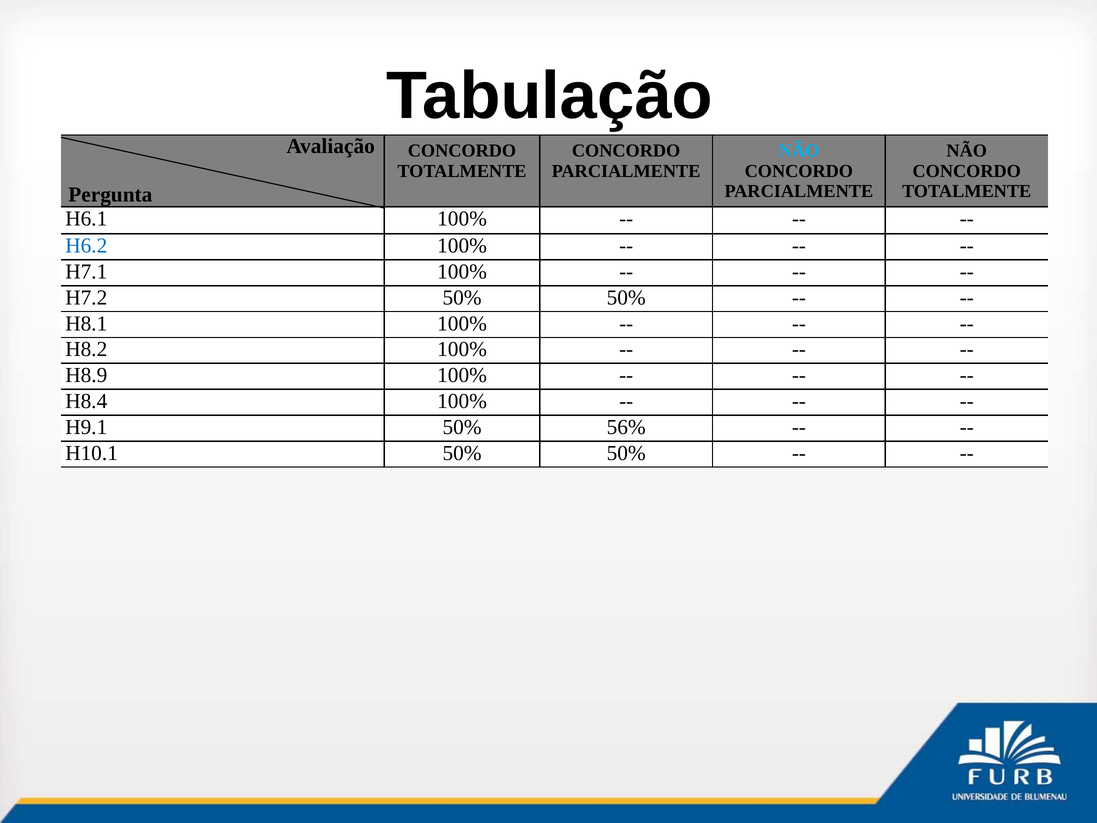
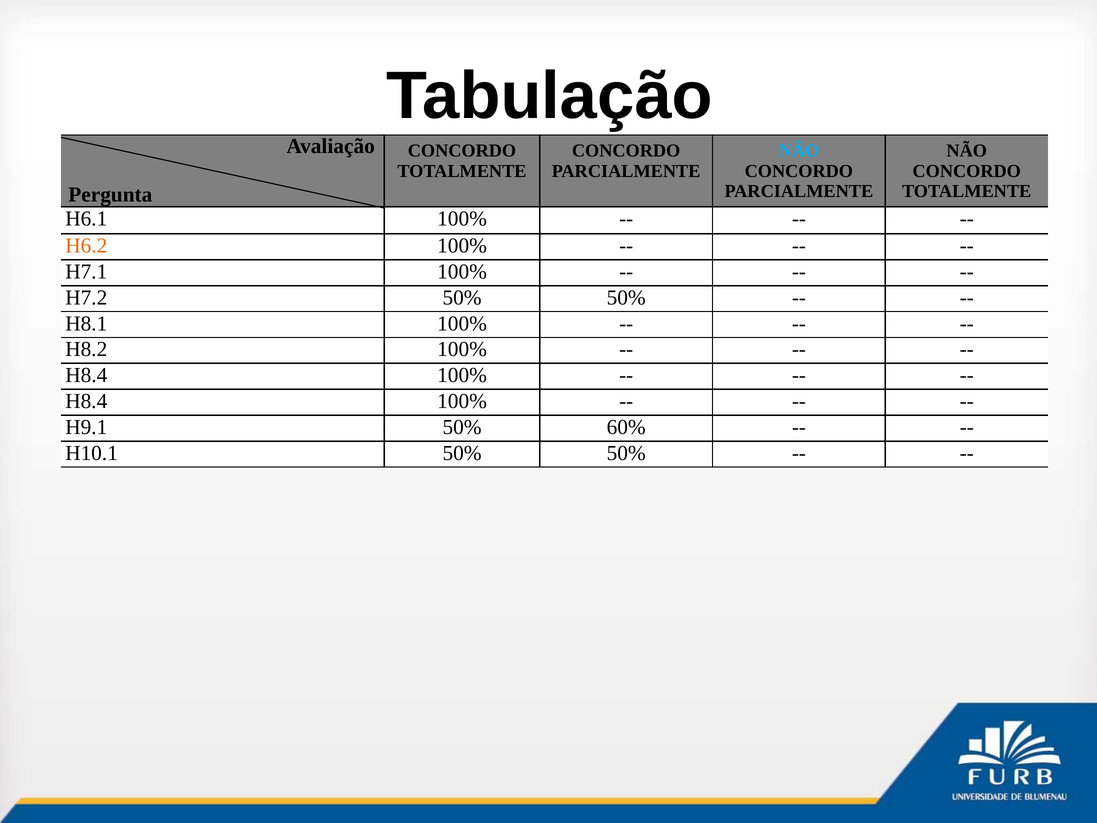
H6.2 colour: blue -> orange
H8.9 at (86, 375): H8.9 -> H8.4
56%: 56% -> 60%
